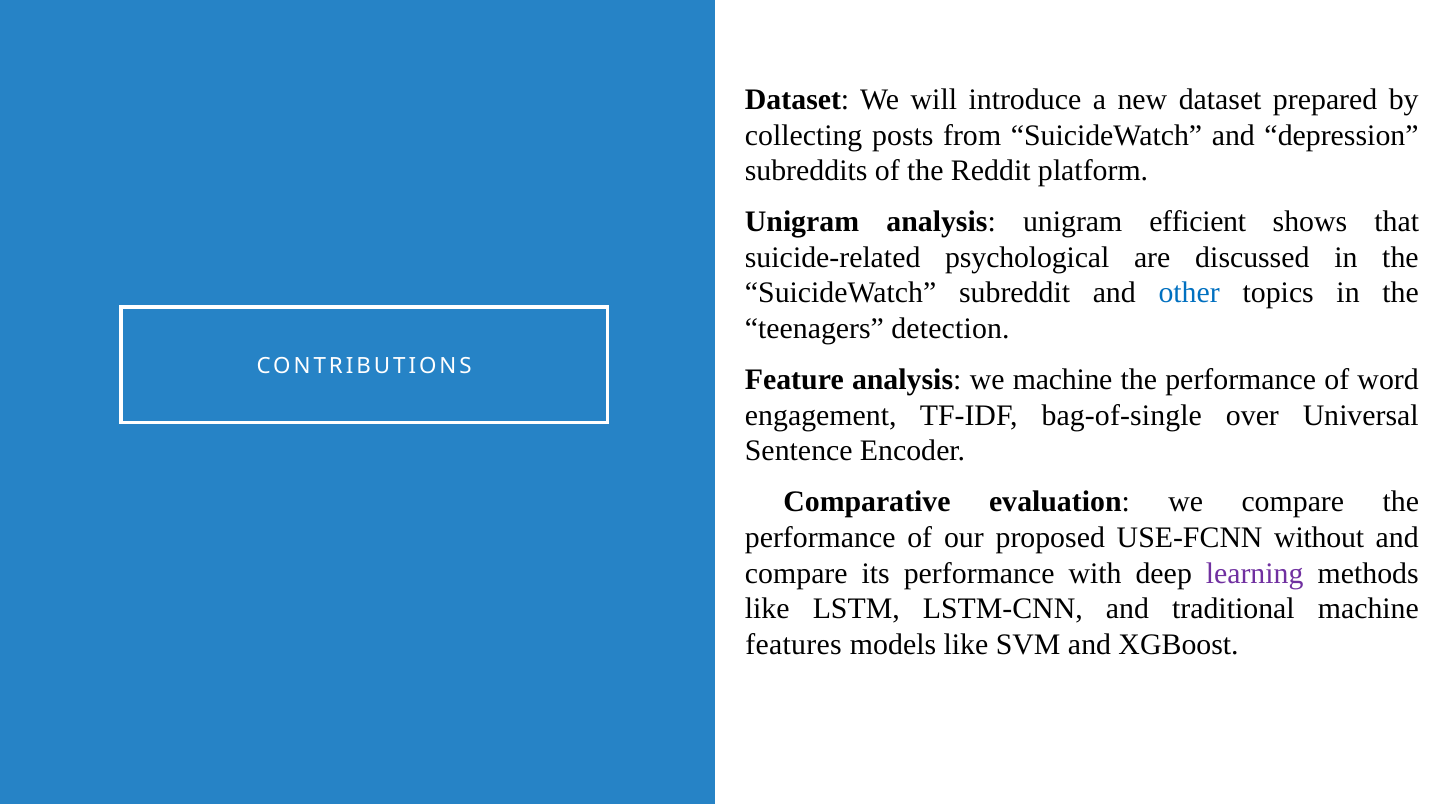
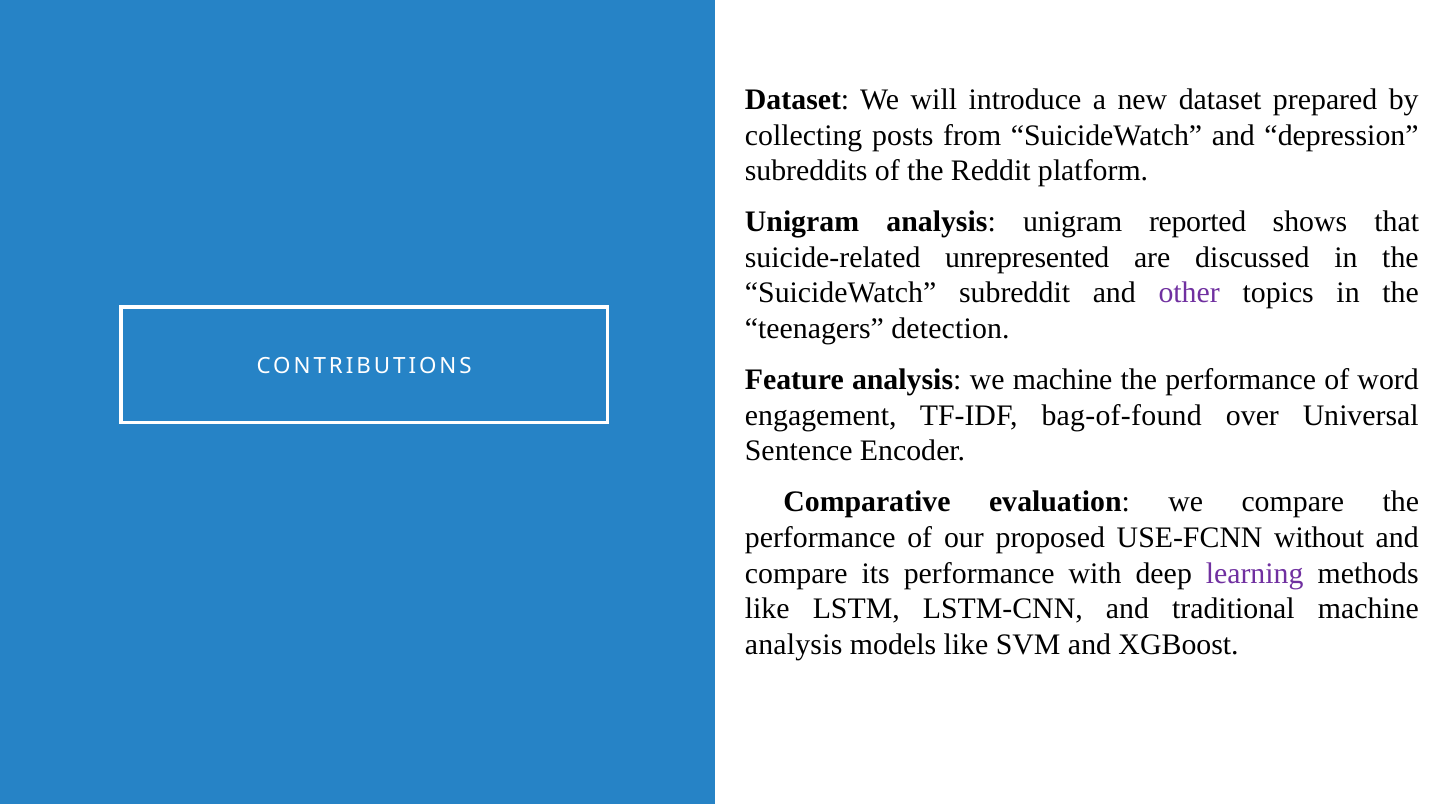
efficient: efficient -> reported
psychological: psychological -> unrepresented
other colour: blue -> purple
bag-of-single: bag-of-single -> bag-of-found
features at (794, 645): features -> analysis
